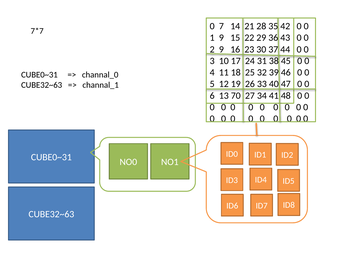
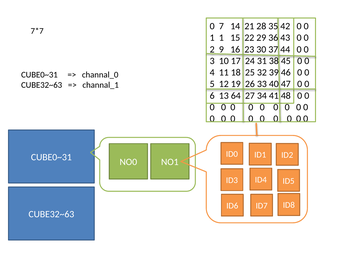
1 9: 9 -> 1
70: 70 -> 64
